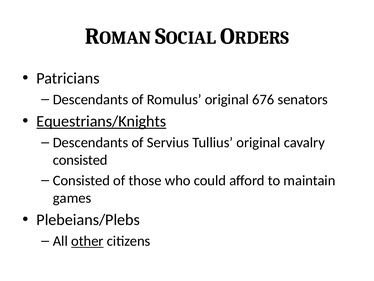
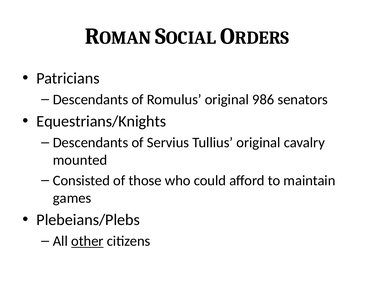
676: 676 -> 986
Equestrians/Knights underline: present -> none
consisted at (80, 160): consisted -> mounted
